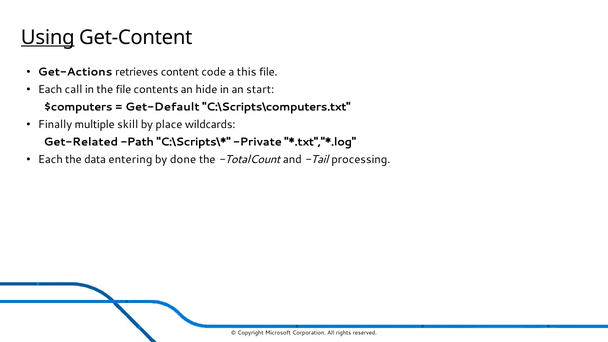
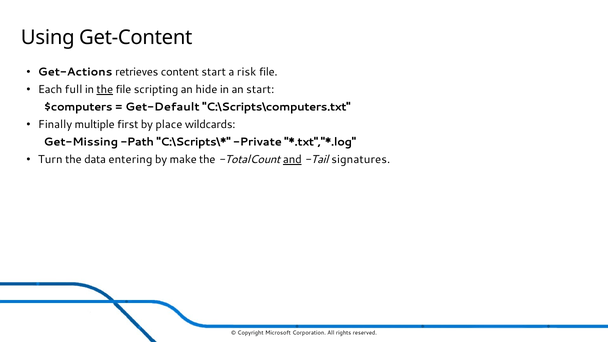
Using underline: present -> none
content code: code -> start
this: this -> risk
call: call -> full
the at (105, 90) underline: none -> present
contents: contents -> scripting
skill: skill -> first
Get-Related: Get-Related -> Get-Missing
Each at (50, 160): Each -> Turn
done: done -> make
and underline: none -> present
processing: processing -> signatures
